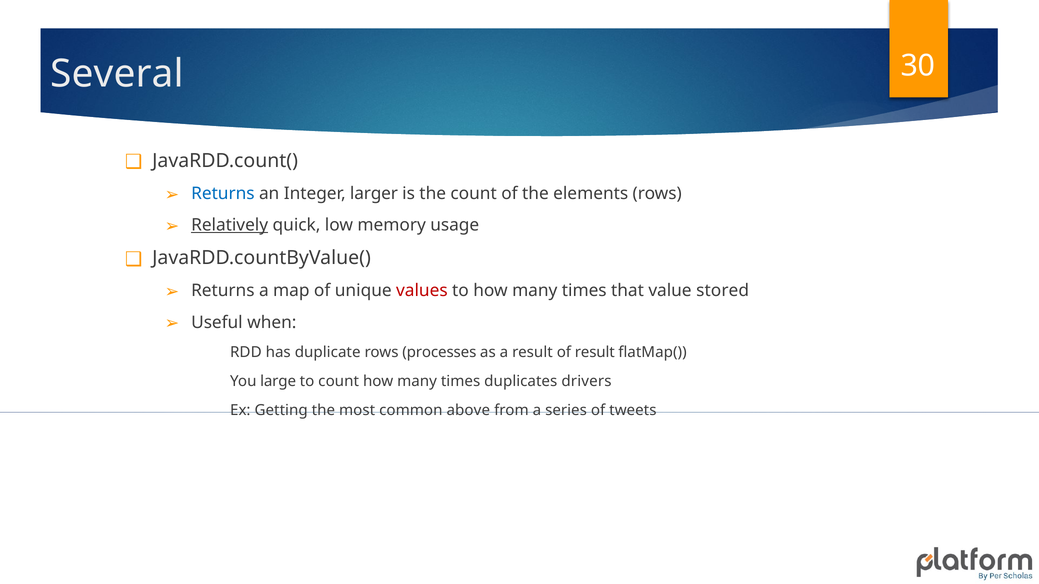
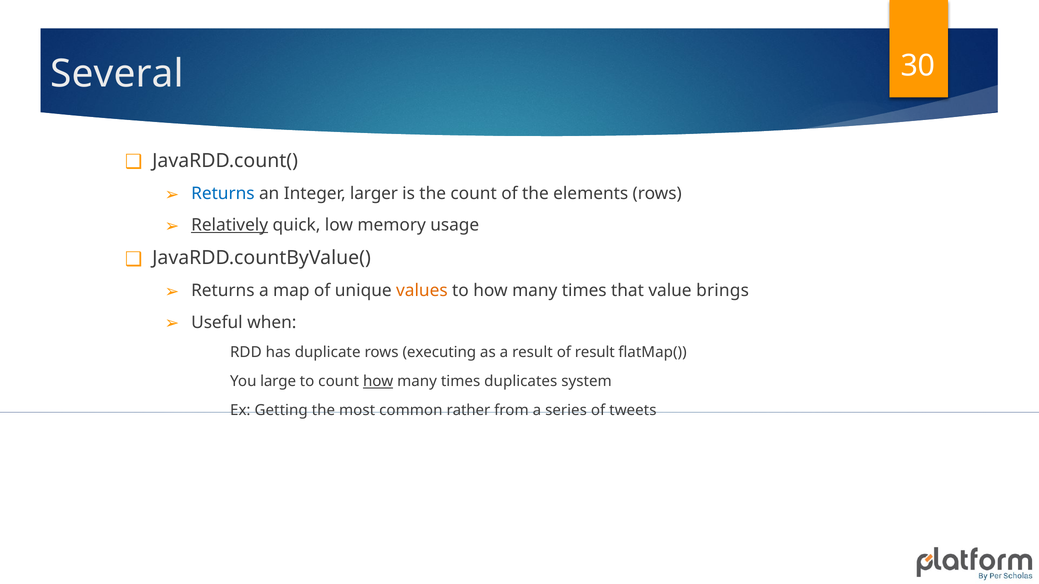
values colour: red -> orange
stored: stored -> brings
processes: processes -> executing
how at (378, 382) underline: none -> present
drivers: drivers -> system
above: above -> rather
